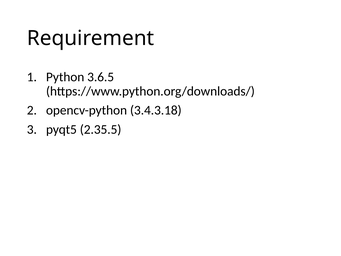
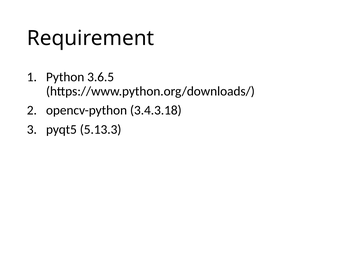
2.35.5: 2.35.5 -> 5.13.3
